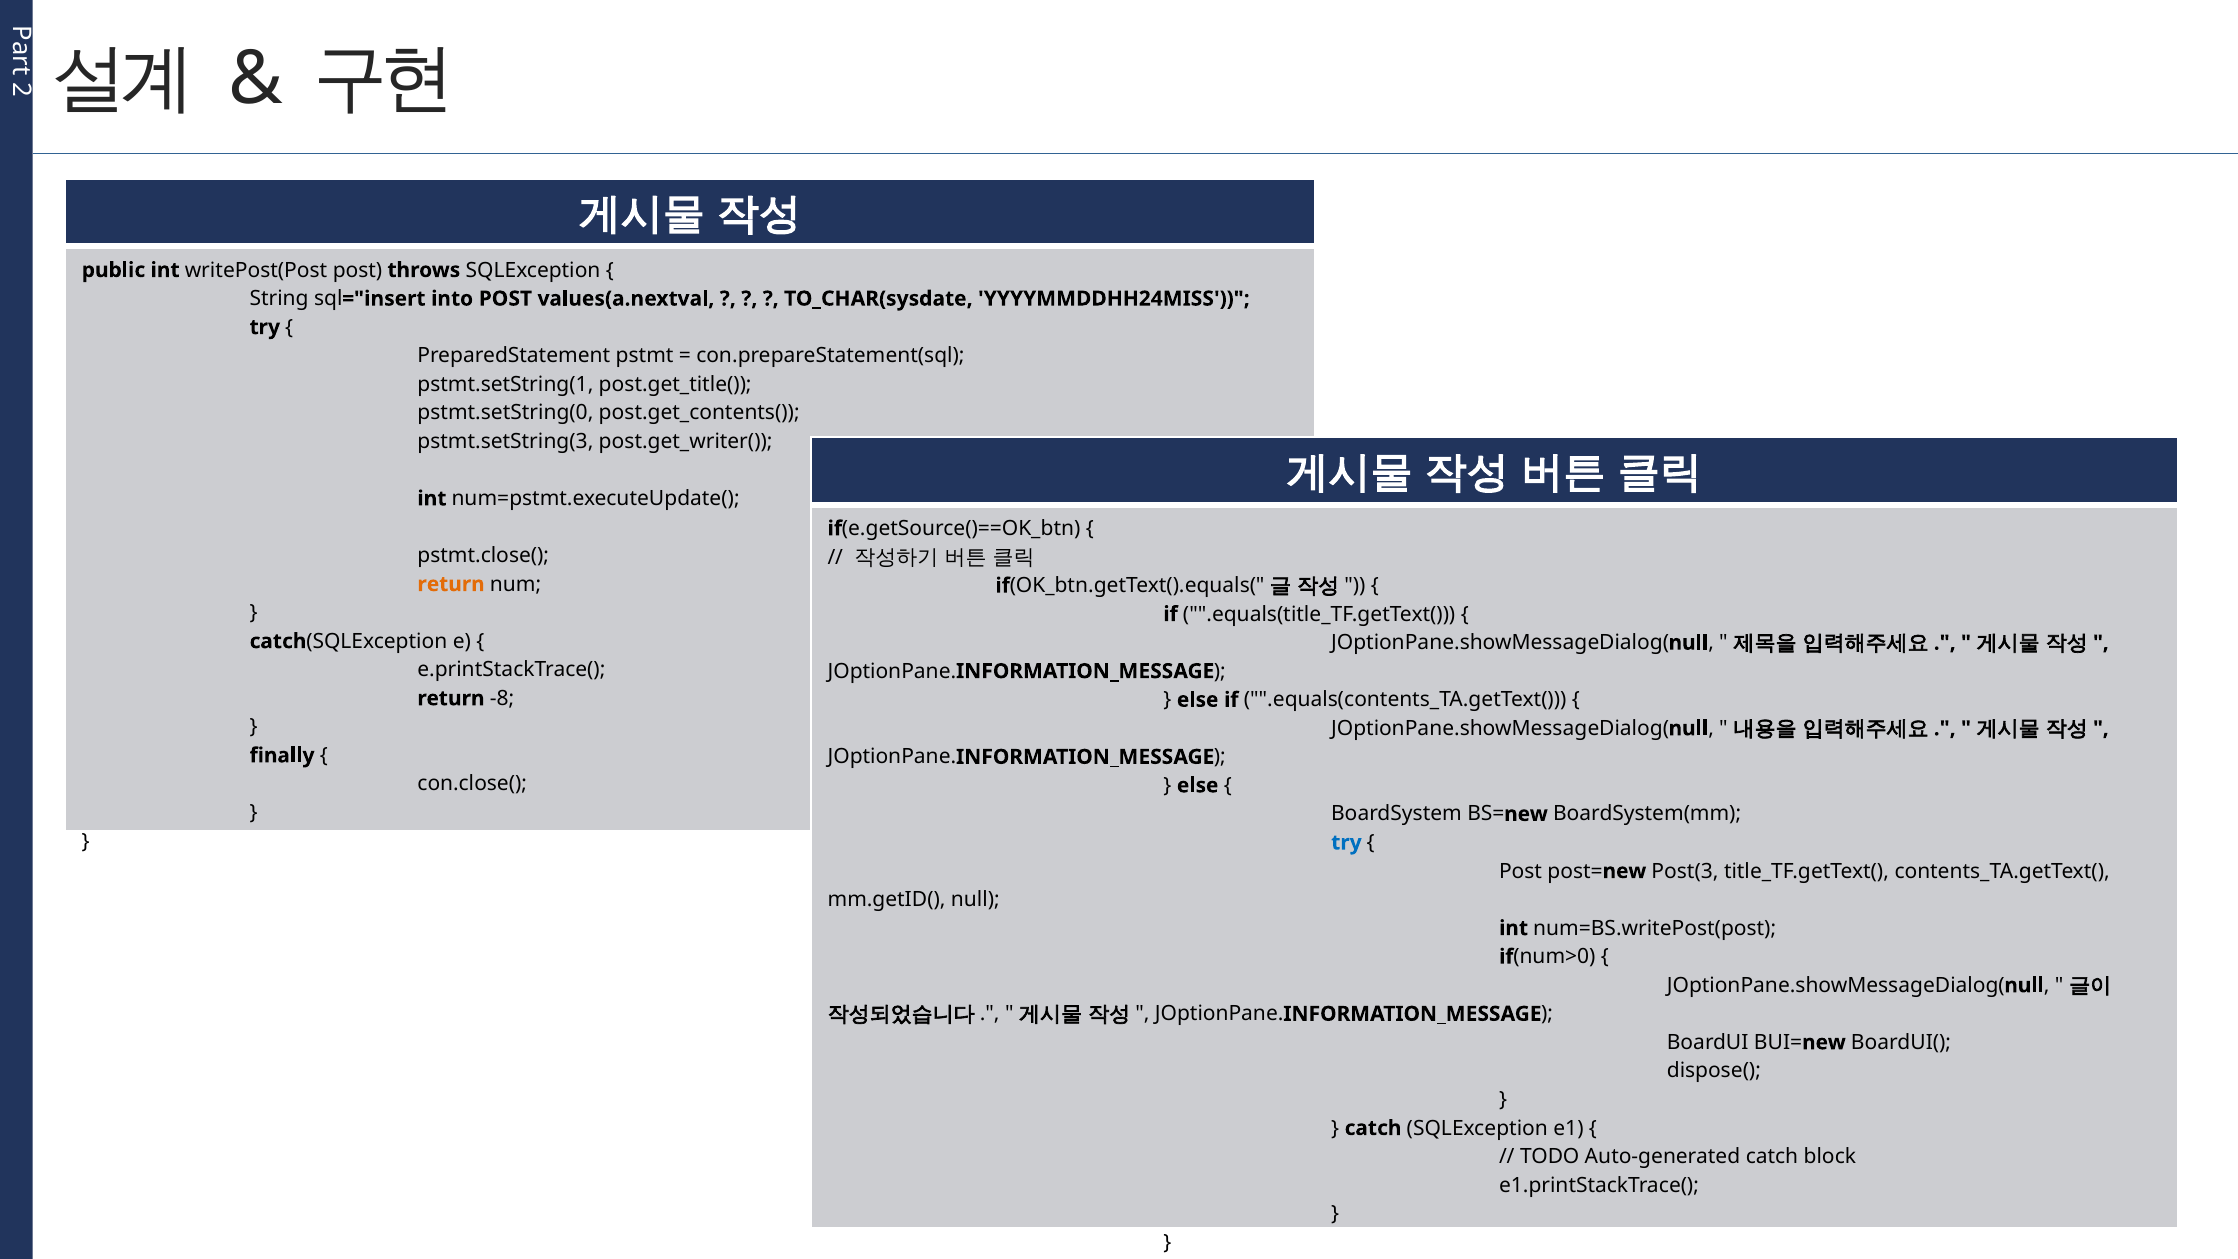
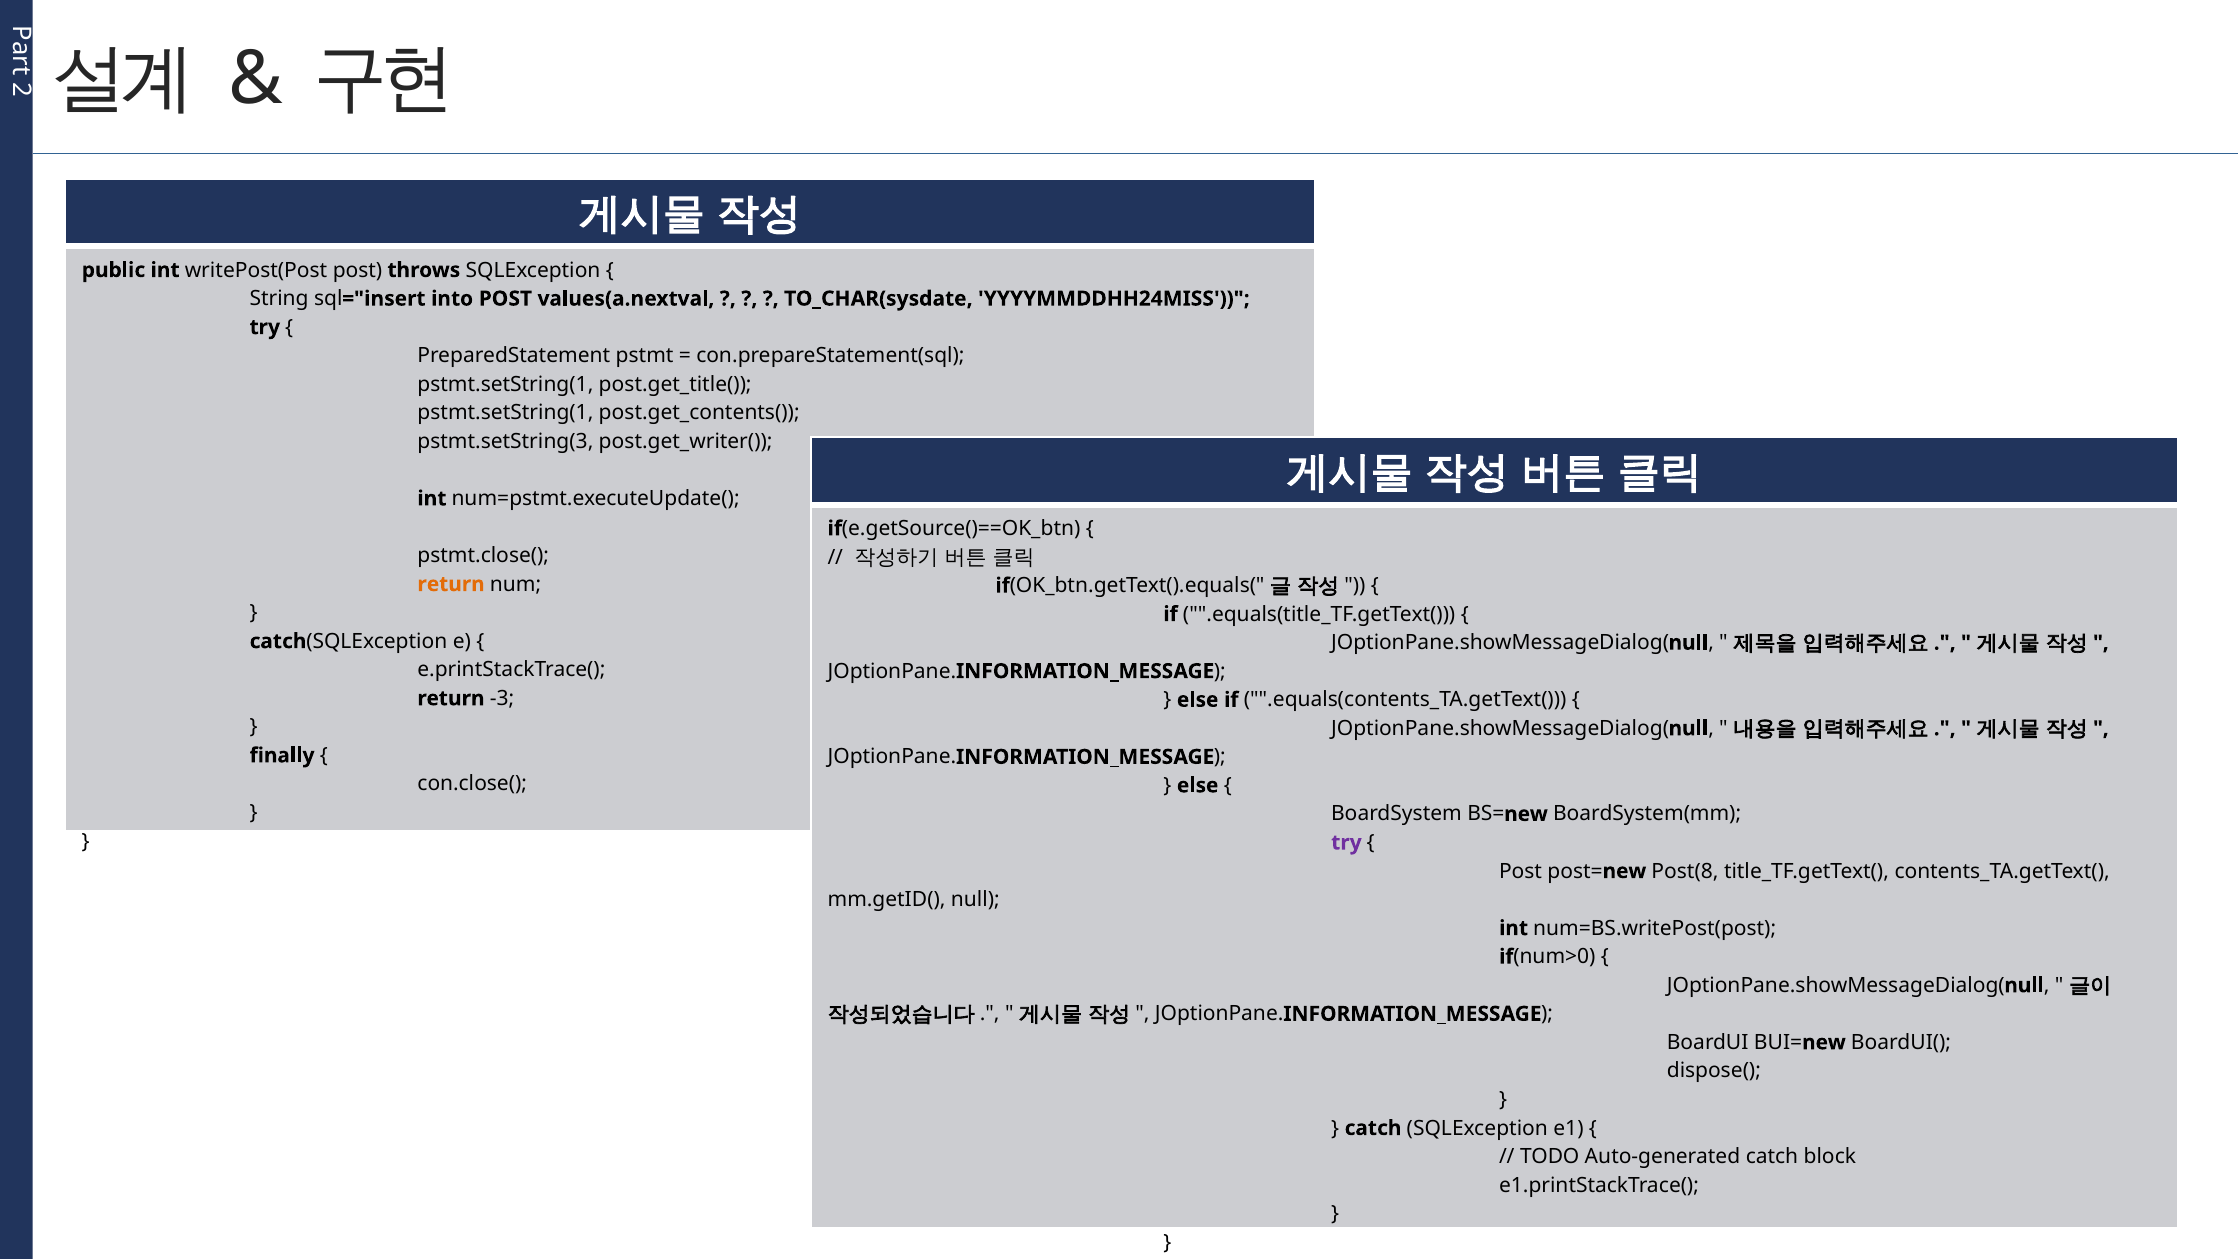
pstmt.setString(0 at (505, 413): pstmt.setString(0 -> pstmt.setString(1
-8: -8 -> -3
try at (1346, 842) colour: blue -> purple
Post(3: Post(3 -> Post(8
